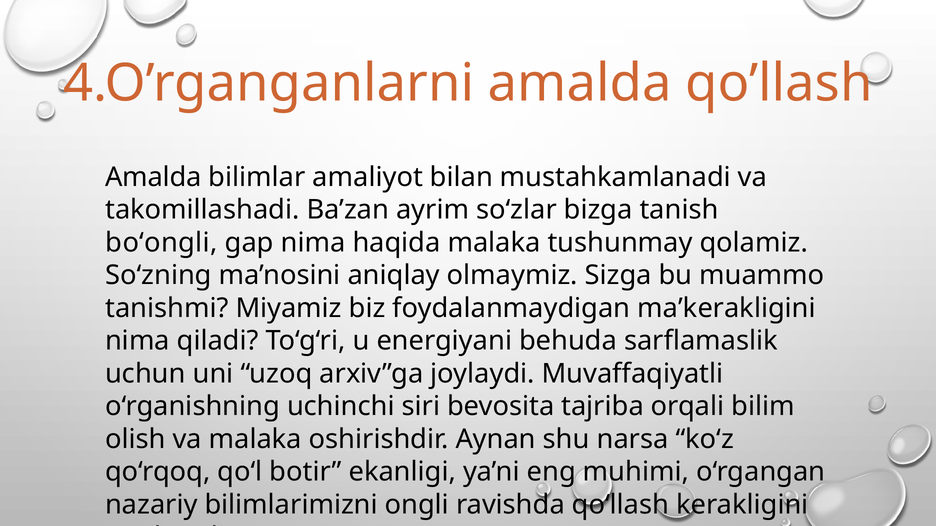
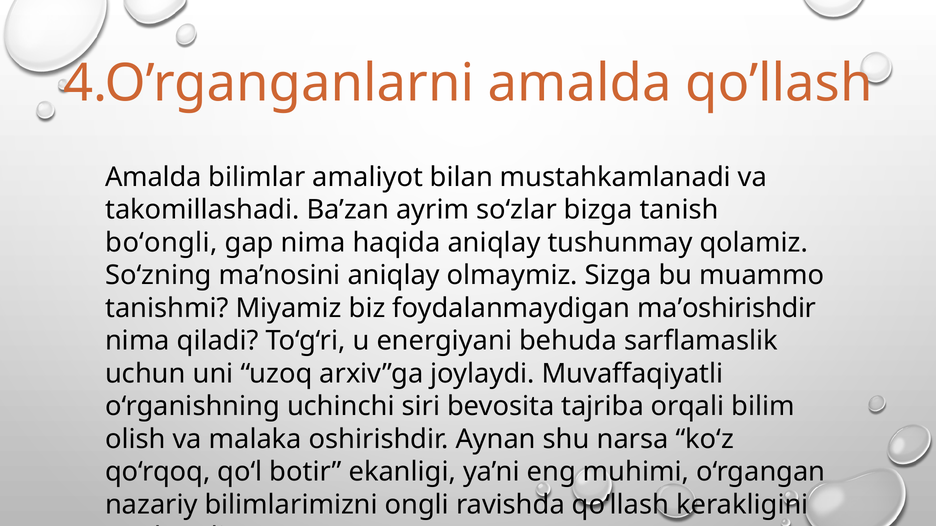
haqida malaka: malaka -> aniqlay
ma’kerakligini: ma’kerakligini -> ma’oshirishdir
